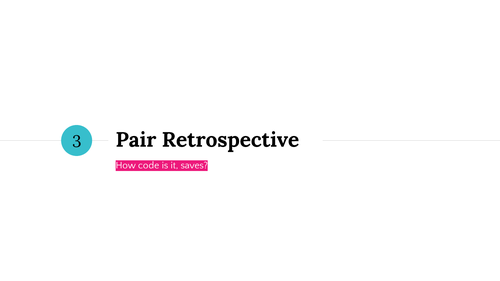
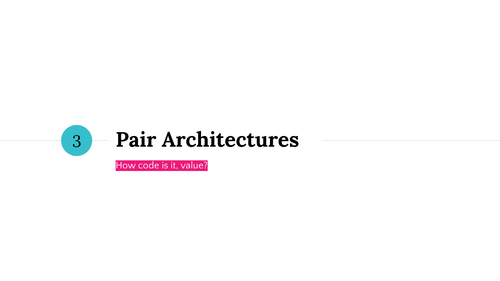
Retrospective: Retrospective -> Architectures
saves: saves -> value
